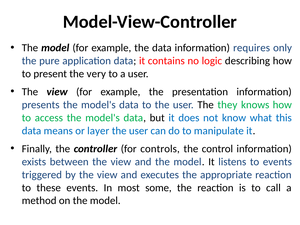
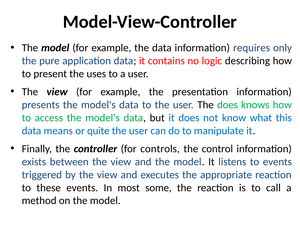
very: very -> uses
The they: they -> does
layer: layer -> quite
